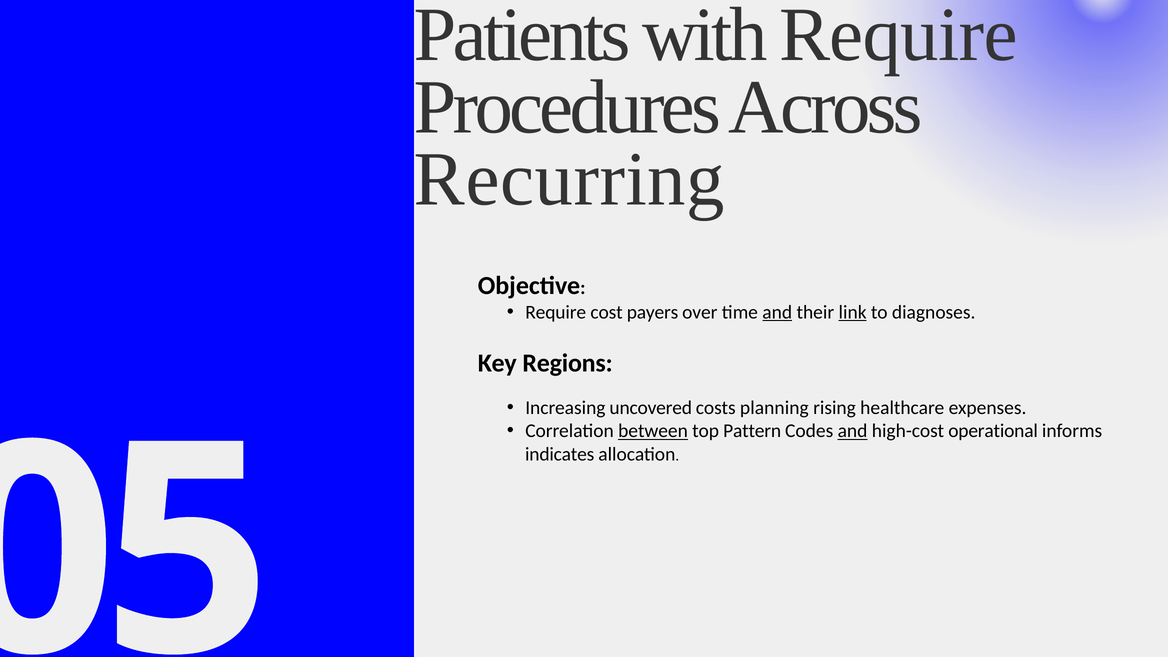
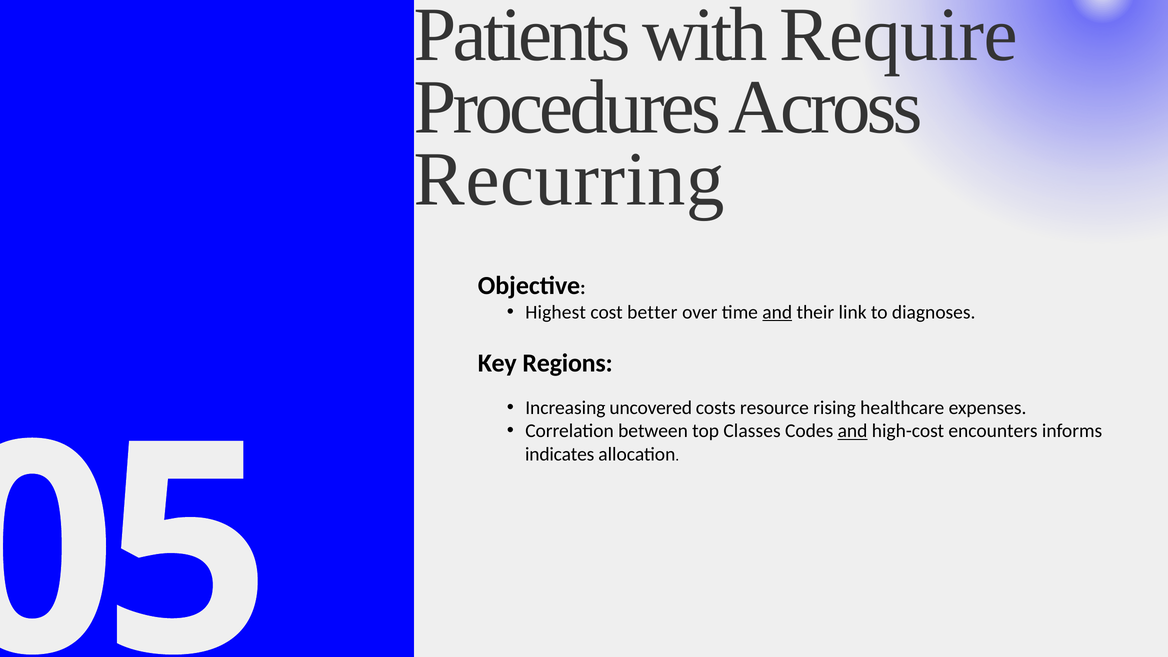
Require at (556, 312): Require -> Highest
payers: payers -> better
link underline: present -> none
planning: planning -> resource
between underline: present -> none
Pattern: Pattern -> Classes
operational: operational -> encounters
